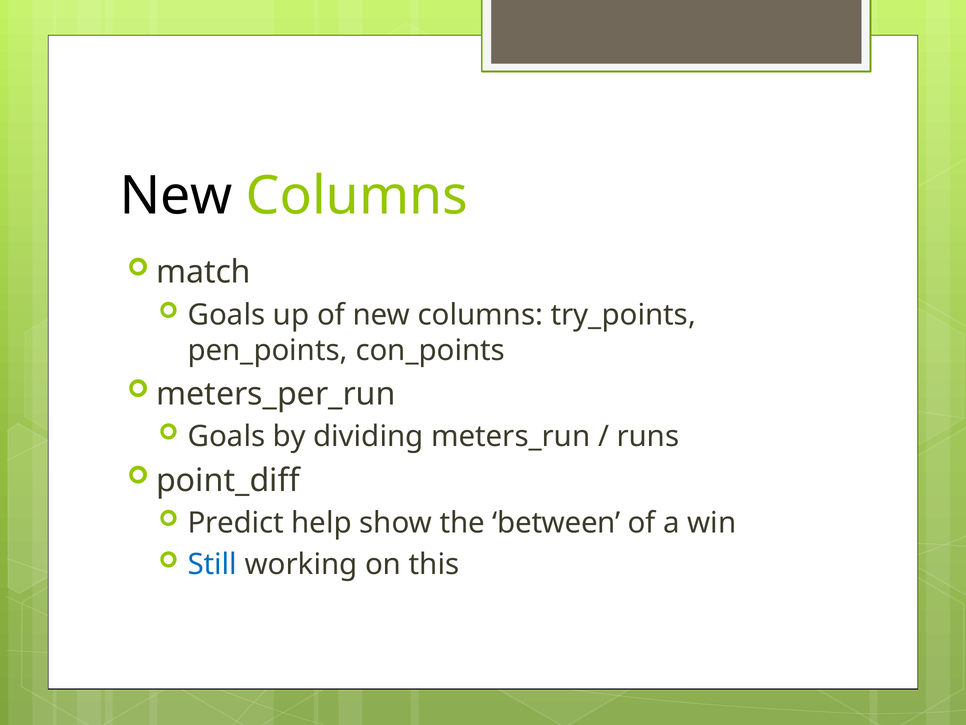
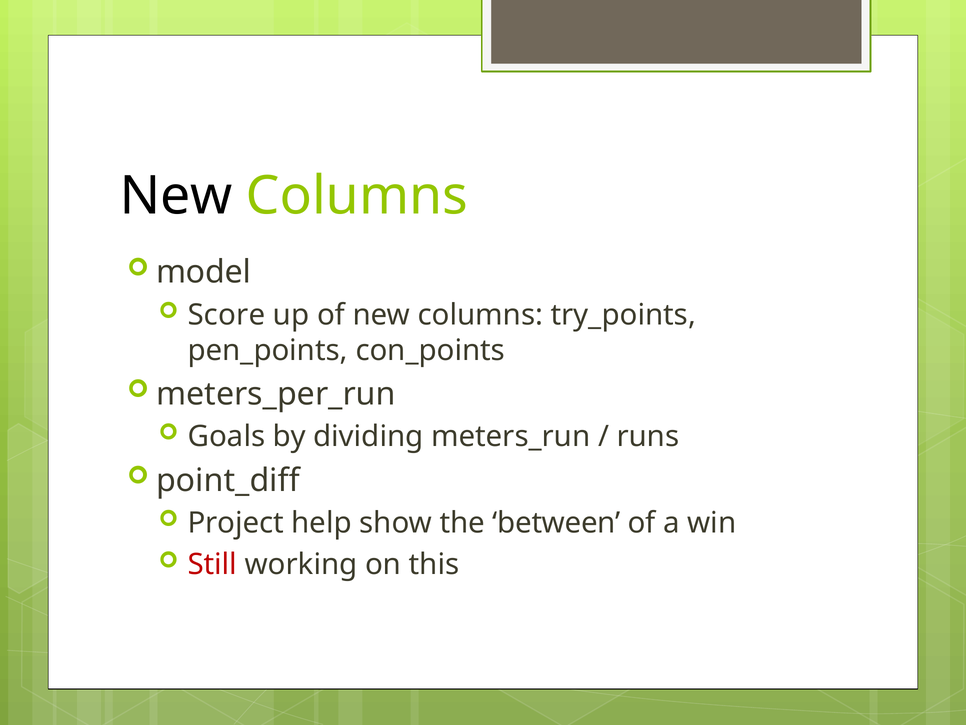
match: match -> model
Goals at (226, 315): Goals -> Score
Predict: Predict -> Project
Still colour: blue -> red
